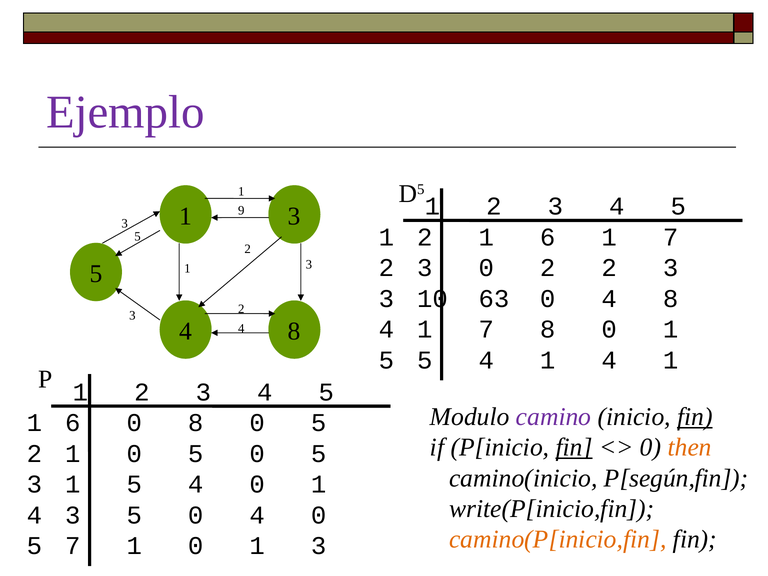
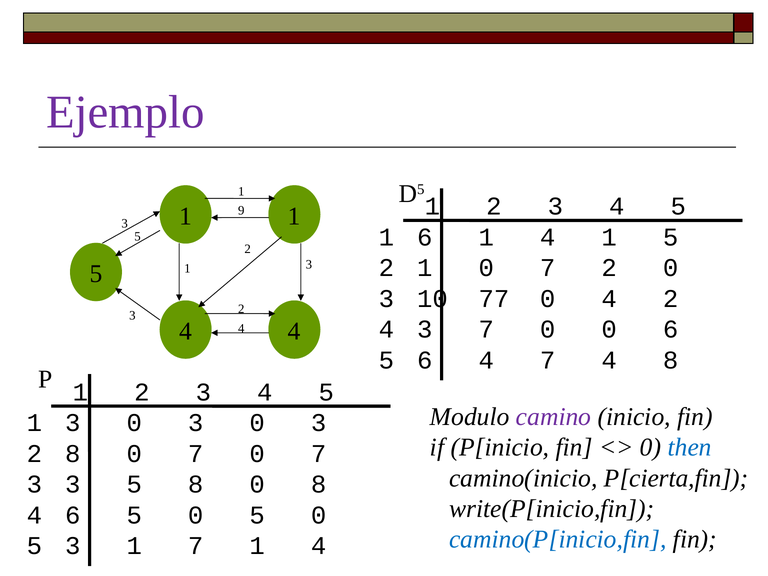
3 at (294, 216): 3 -> 1
2 at (425, 237): 2 -> 6
6 at (548, 237): 6 -> 4
7 at (671, 237): 7 -> 5
3 at (425, 268): 3 -> 1
2 at (548, 268): 2 -> 7
3 at (671, 268): 3 -> 0
63: 63 -> 77
0 4 8: 8 -> 2
8 at (294, 331): 8 -> 4
1 at (425, 329): 1 -> 3
8 at (548, 329): 8 -> 0
1 at (671, 329): 1 -> 6
5 5: 5 -> 6
1 at (548, 360): 1 -> 7
1 at (671, 360): 1 -> 8
fin at (695, 417) underline: present -> none
6 at (73, 423): 6 -> 3
8 at (196, 423): 8 -> 3
5 at (319, 423): 5 -> 3
fin at (574, 447) underline: present -> none
then colour: orange -> blue
1 at (73, 454): 1 -> 8
5 at (196, 454): 5 -> 7
5 at (319, 454): 5 -> 7
P[según,fin: P[según,fin -> P[cierta,fin
1 at (73, 484): 1 -> 3
4 at (196, 484): 4 -> 8
1 at (319, 484): 1 -> 8
4 3: 3 -> 6
4 at (257, 515): 4 -> 5
camino(P[inicio,fin colour: orange -> blue
7 at (73, 546): 7 -> 3
0 at (196, 546): 0 -> 7
3 at (319, 546): 3 -> 4
